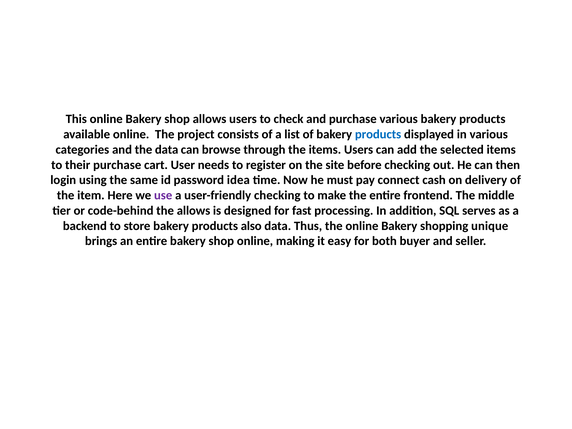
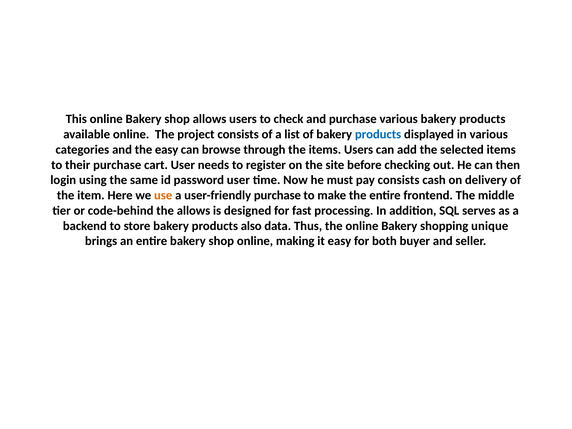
the data: data -> easy
password idea: idea -> user
pay connect: connect -> consists
use colour: purple -> orange
user-friendly checking: checking -> purchase
